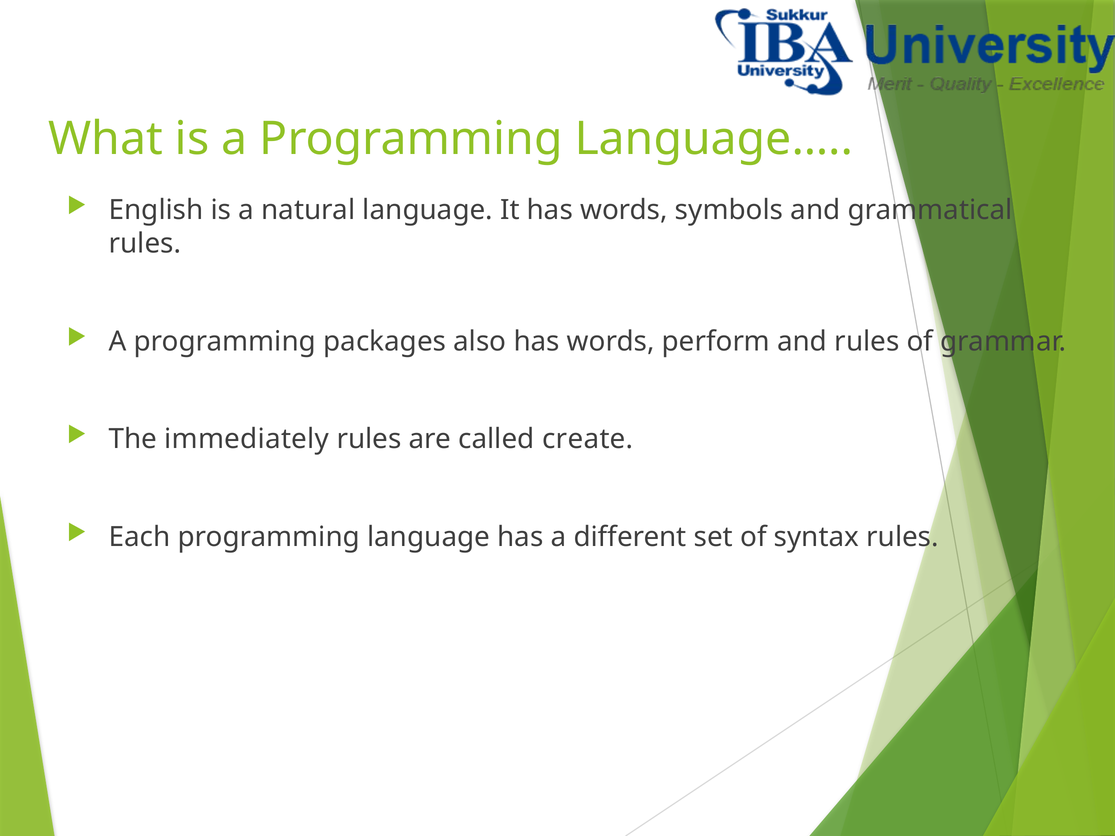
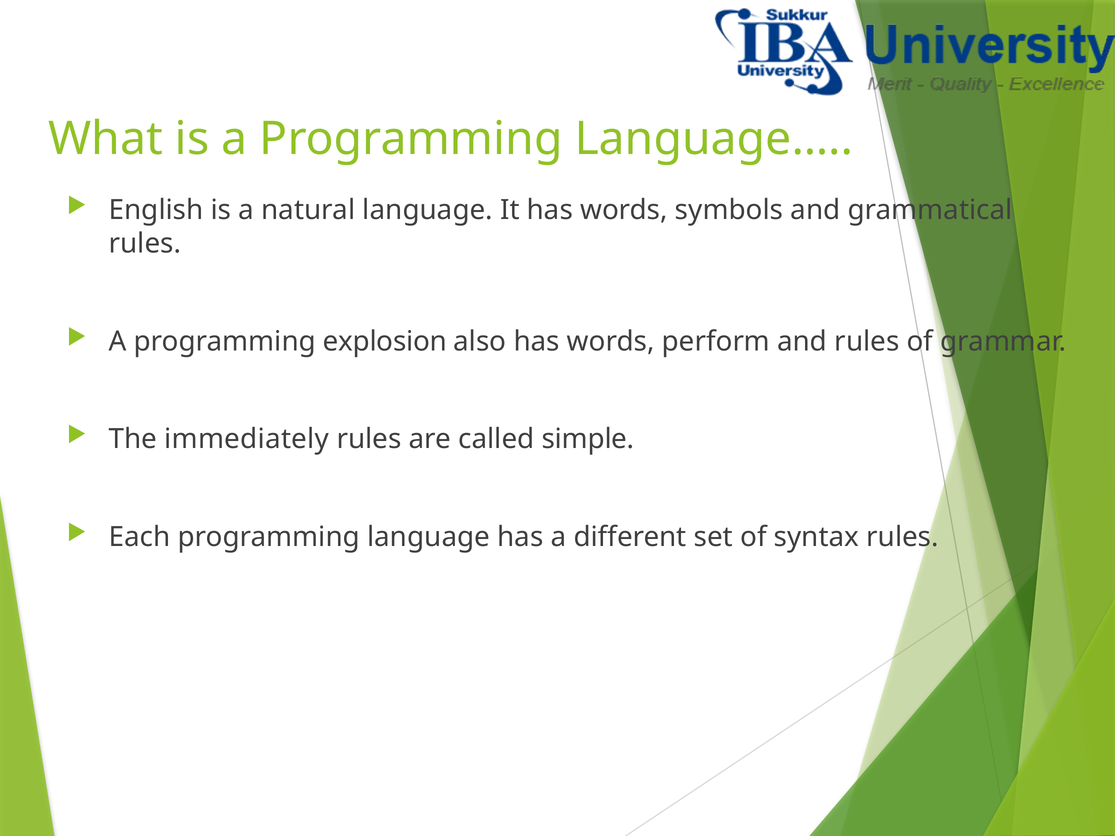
packages: packages -> explosion
create: create -> simple
